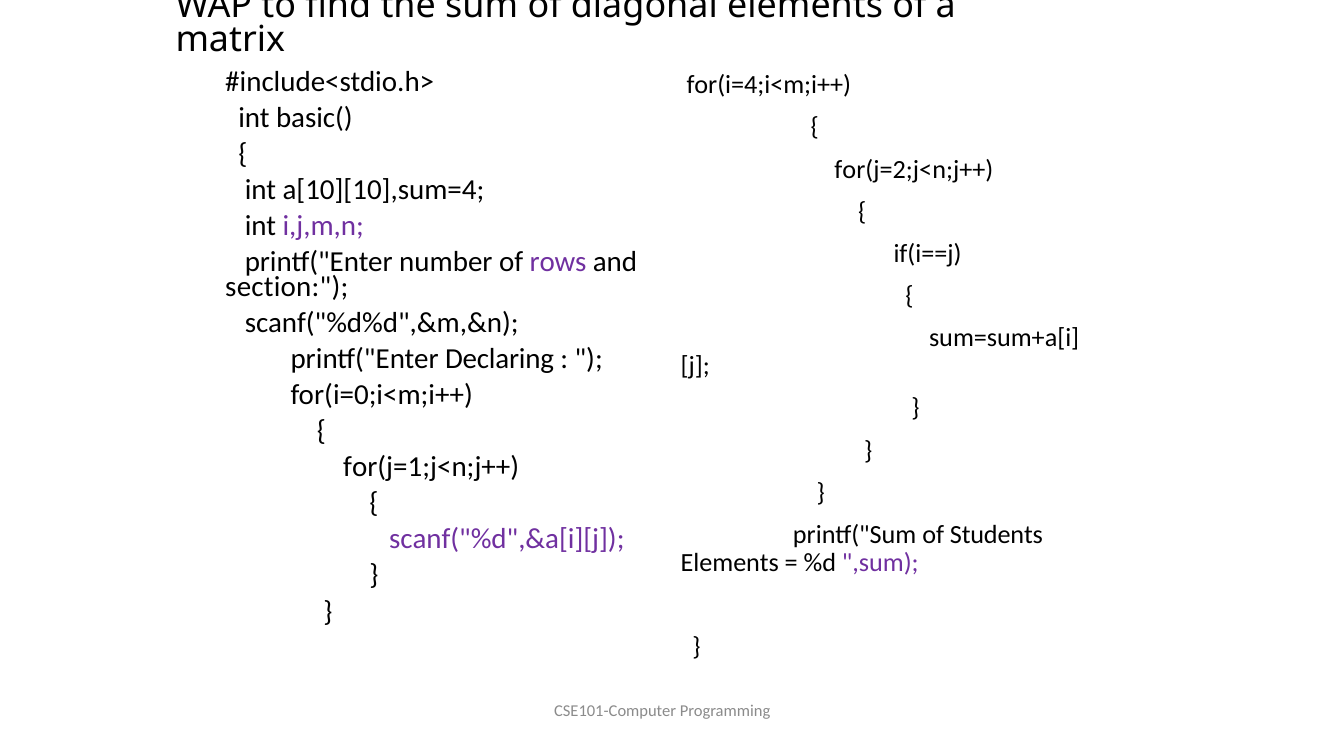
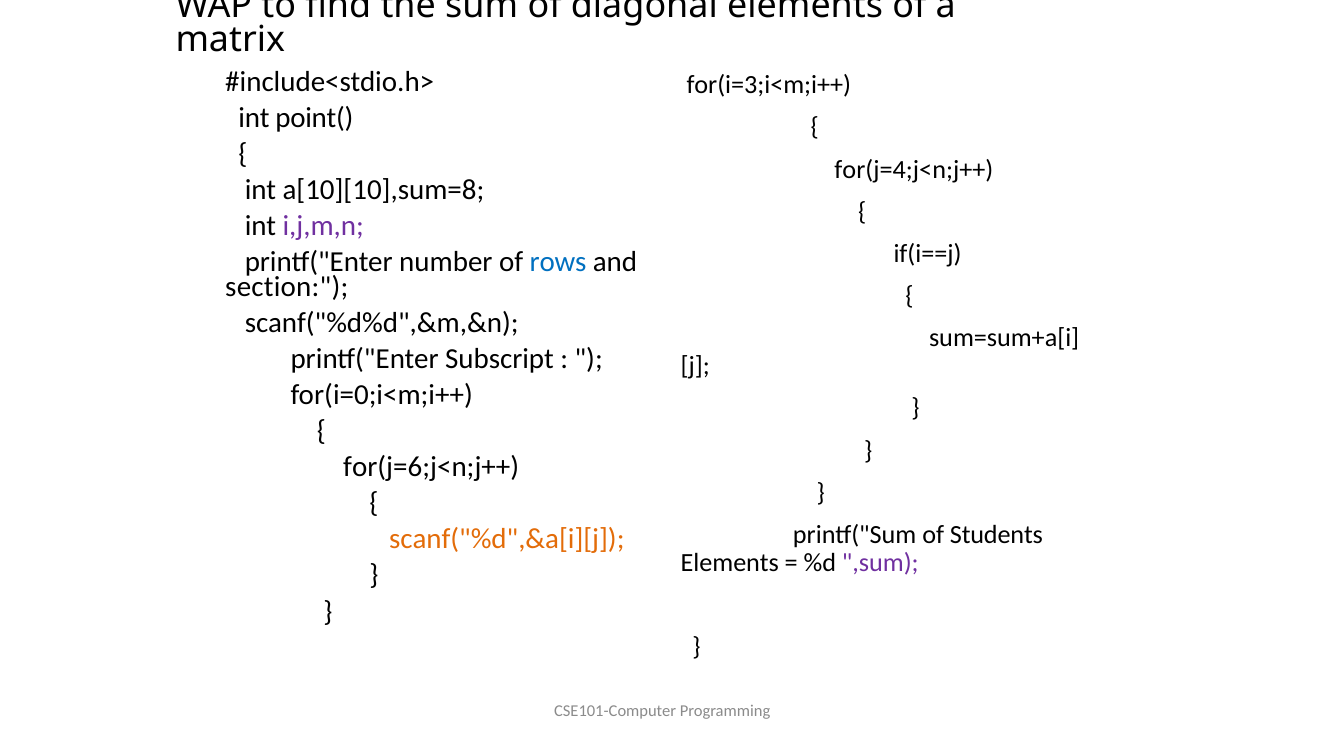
for(i=4;i<m;i++: for(i=4;i<m;i++ -> for(i=3;i<m;i++
basic(: basic( -> point(
for(j=2;j<n;j++: for(j=2;j<n;j++ -> for(j=4;j<n;j++
a[10][10],sum=4: a[10][10],sum=4 -> a[10][10],sum=8
rows colour: purple -> blue
Declaring: Declaring -> Subscript
for(j=1;j<n;j++: for(j=1;j<n;j++ -> for(j=6;j<n;j++
scanf("%d",&a[i][j colour: purple -> orange
